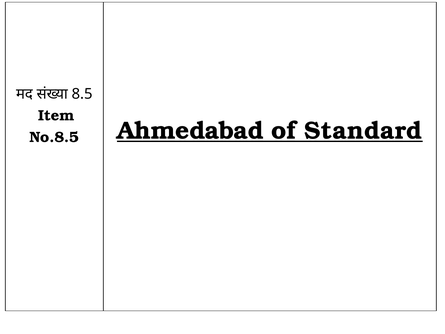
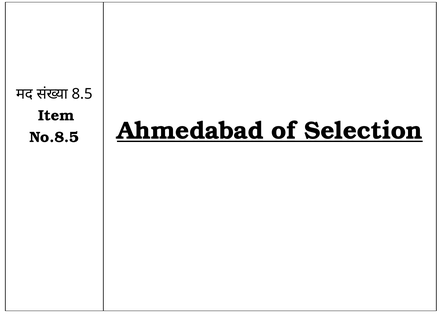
Standard: Standard -> Selection
